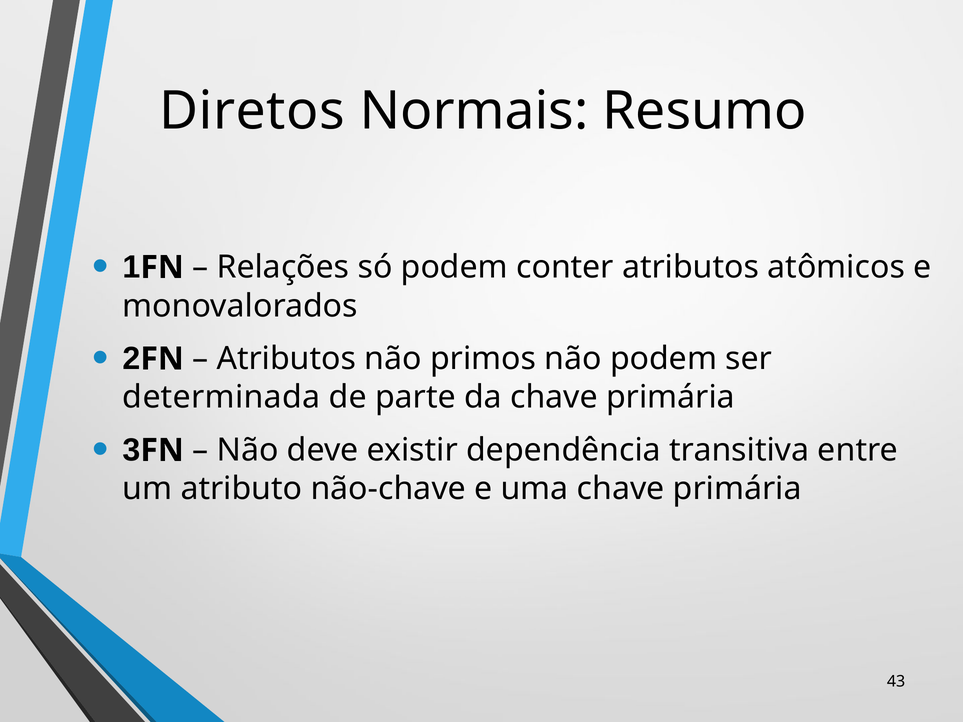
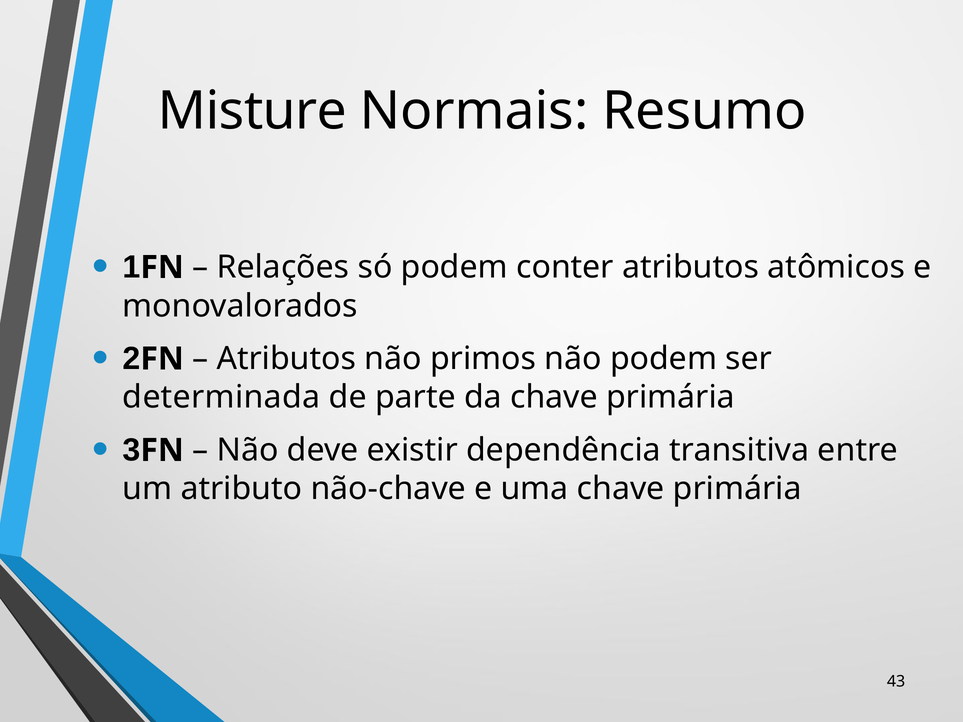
Diretos: Diretos -> Misture
